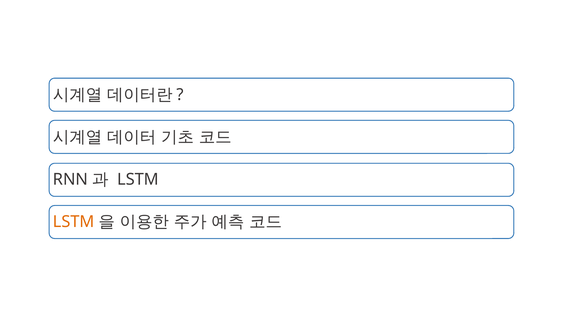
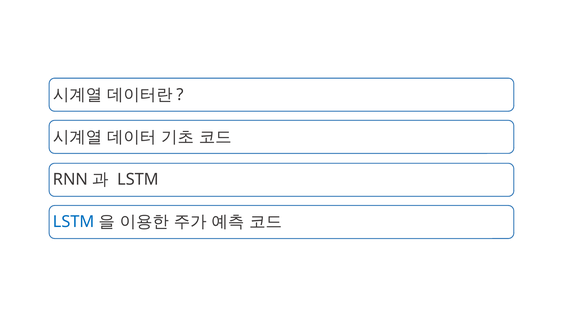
LSTM at (74, 222) colour: orange -> blue
